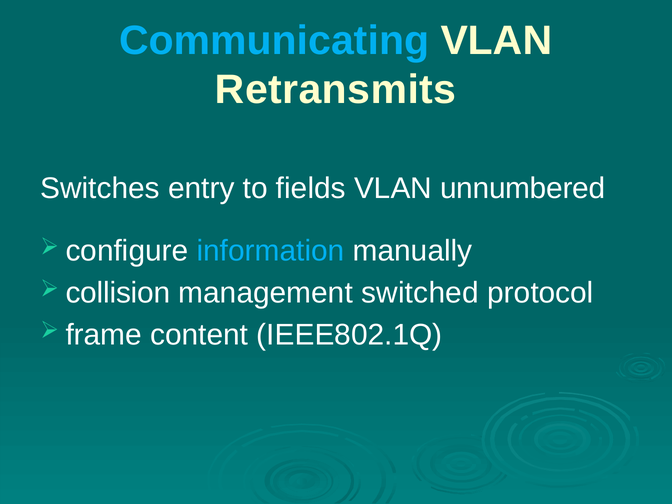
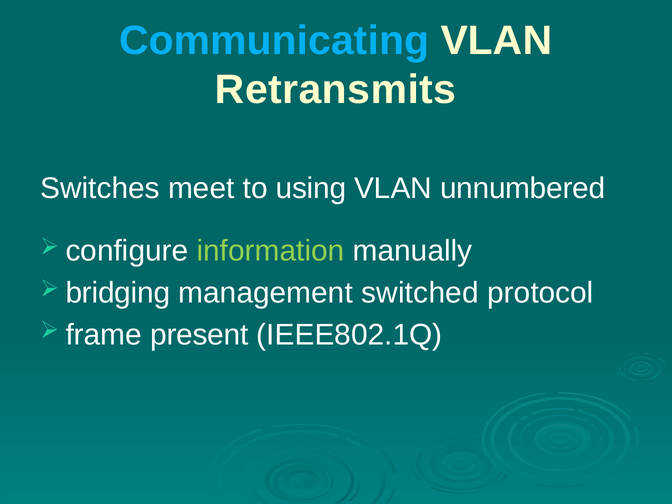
entry: entry -> meet
fields: fields -> using
information colour: light blue -> light green
collision: collision -> bridging
content: content -> present
